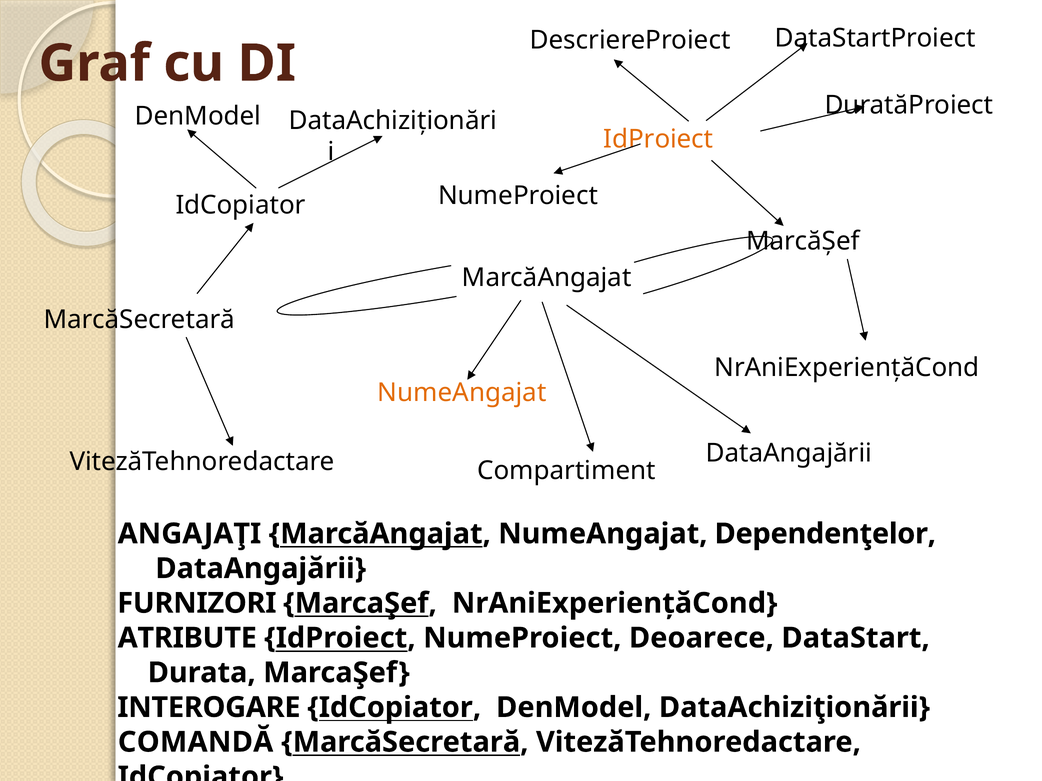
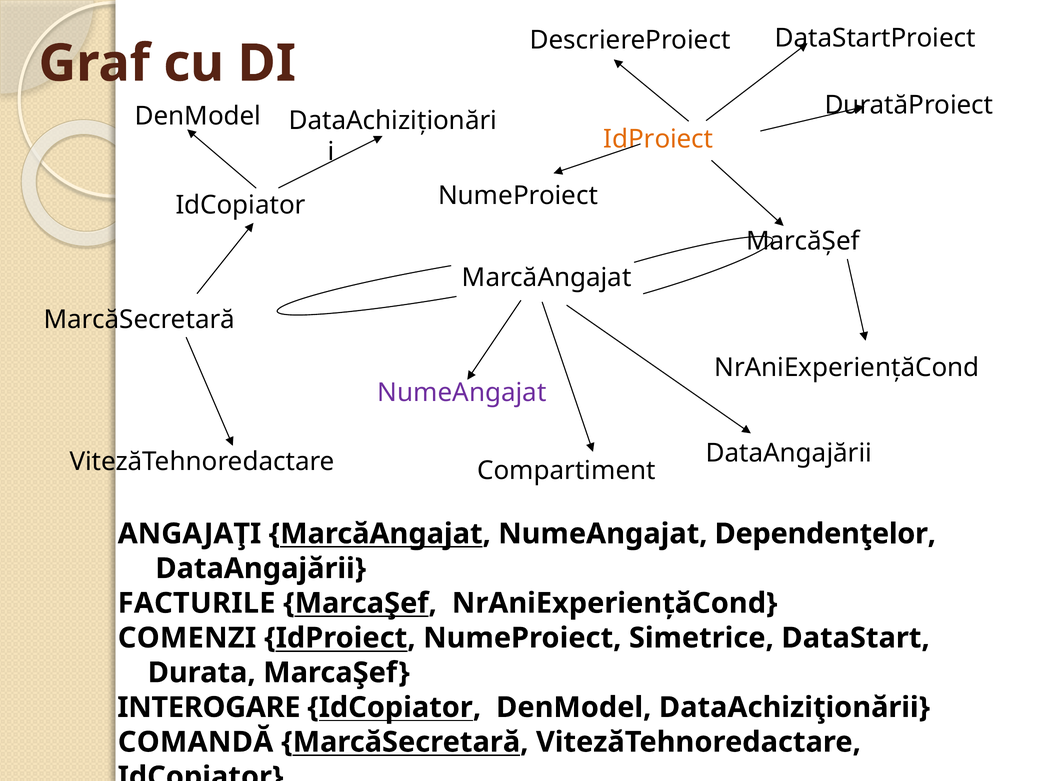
NumeAngajat at (462, 393) colour: orange -> purple
FURNIZORI: FURNIZORI -> FACTURILE
ATRIBUTE: ATRIBUTE -> COMENZI
Deoarece: Deoarece -> Simetrice
